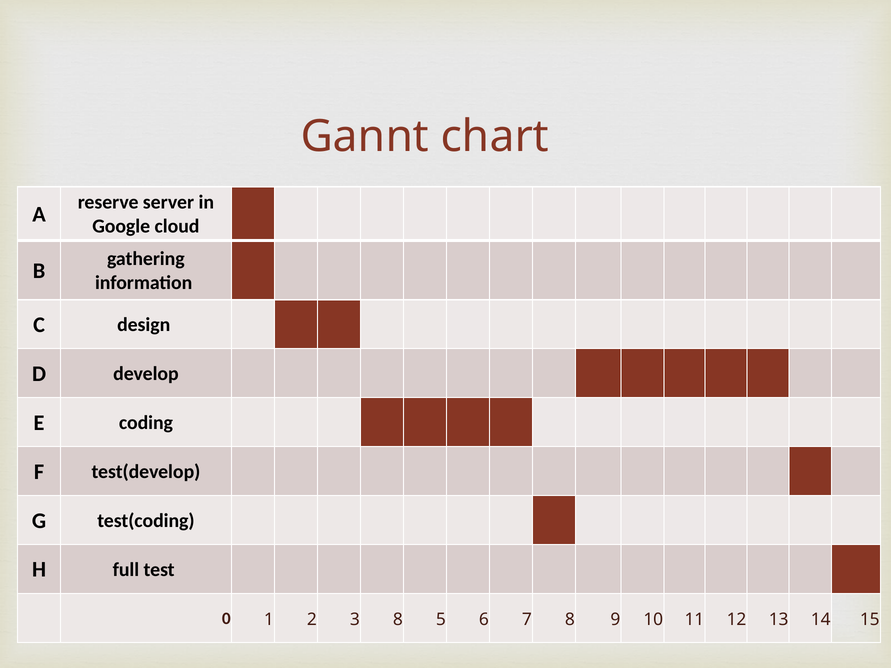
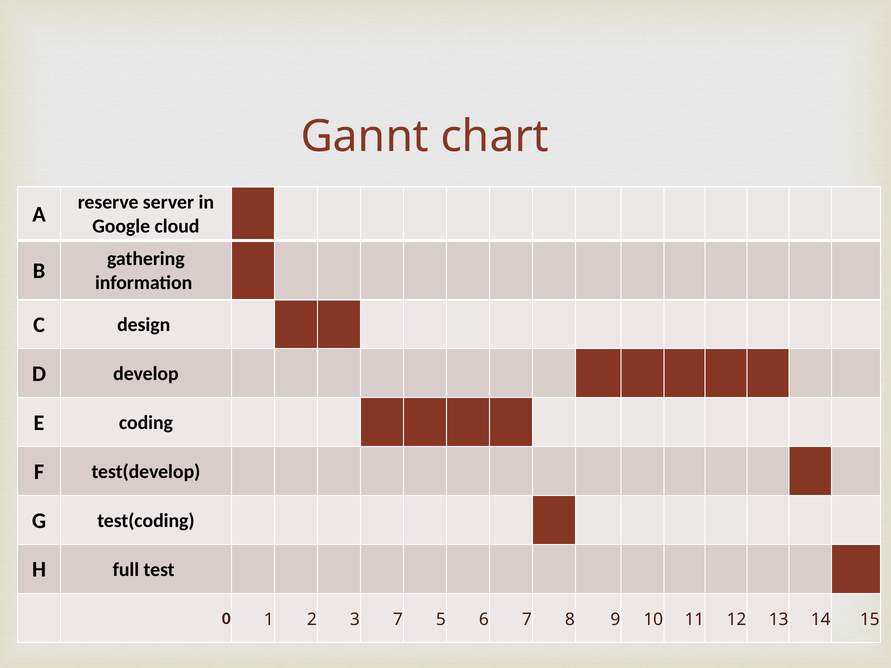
3 8: 8 -> 7
